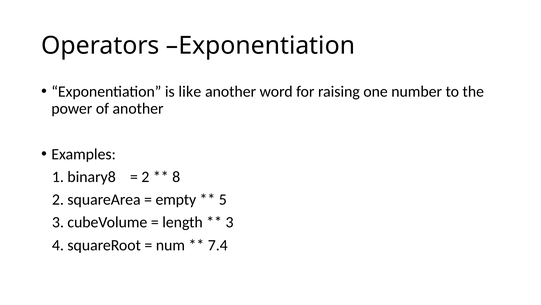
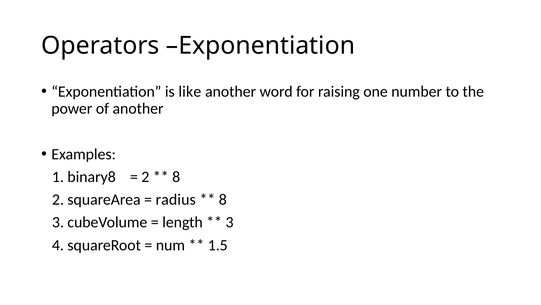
empty: empty -> radius
5 at (223, 199): 5 -> 8
7.4: 7.4 -> 1.5
